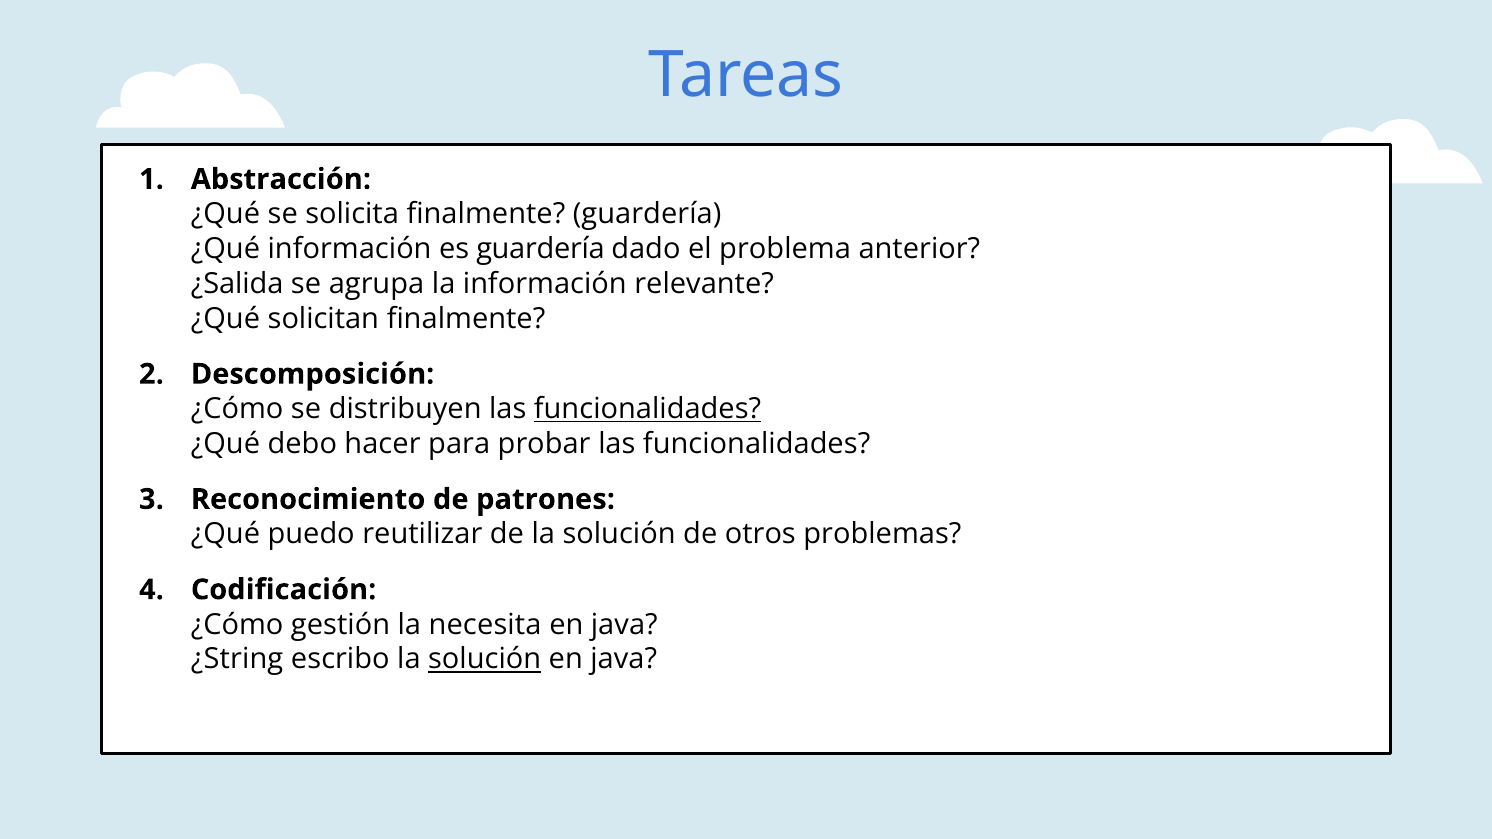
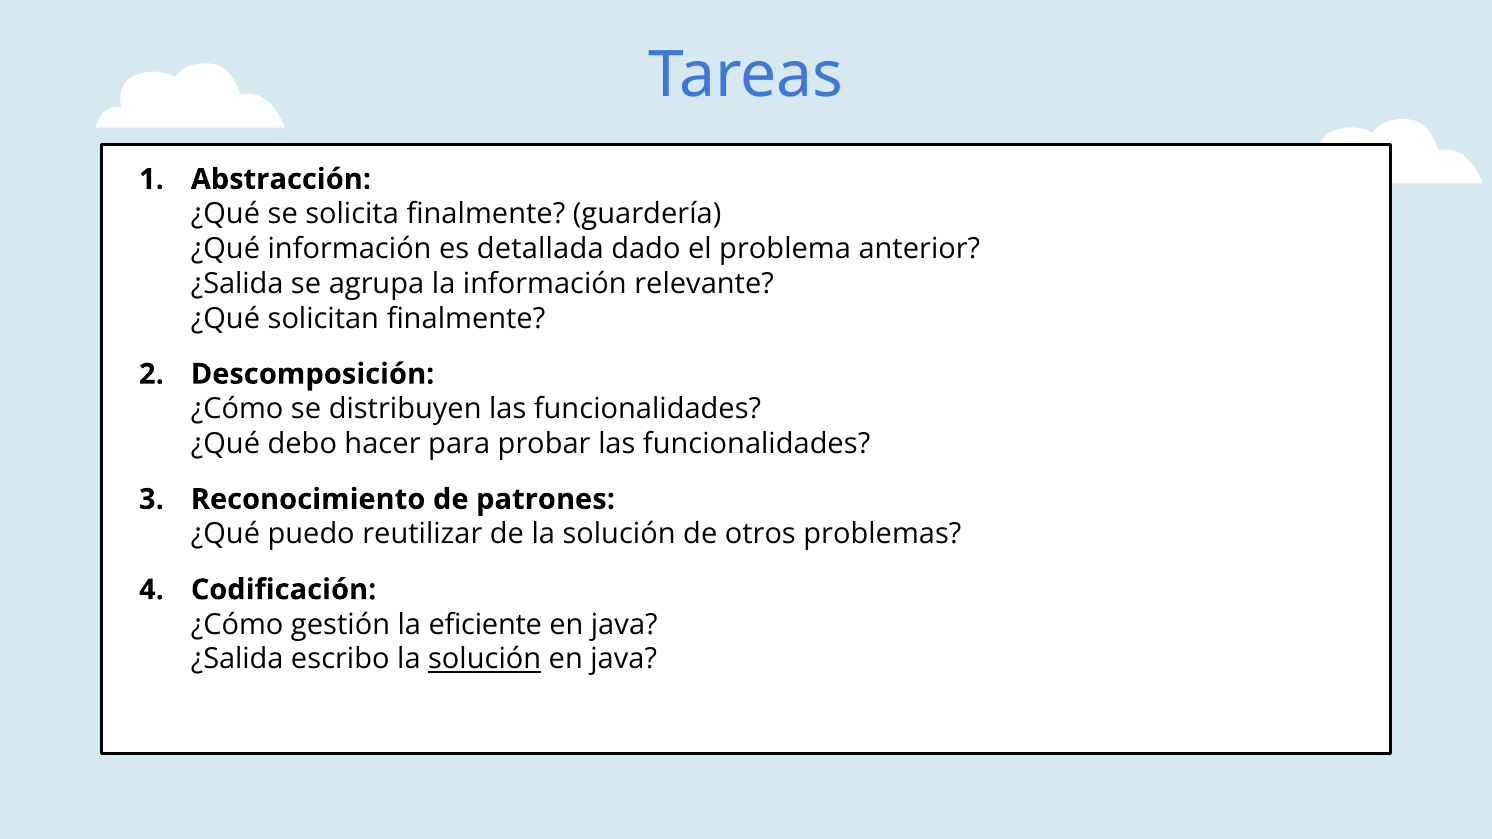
es guardería: guardería -> detallada
funcionalidades at (648, 409) underline: present -> none
necesita: necesita -> eficiente
¿String at (237, 660): ¿String -> ¿Salida
